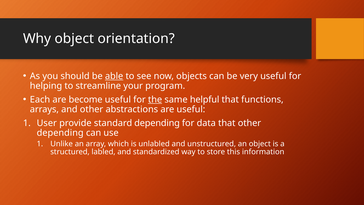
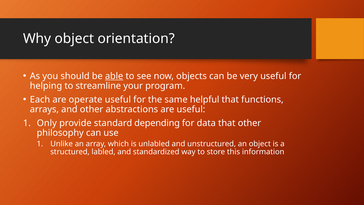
become: become -> operate
the underline: present -> none
User: User -> Only
depending at (60, 133): depending -> philosophy
